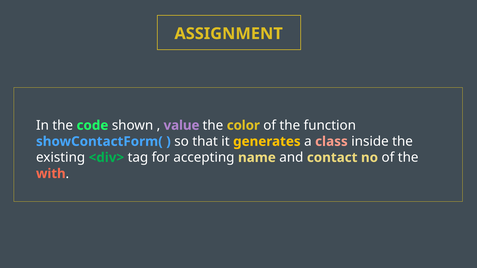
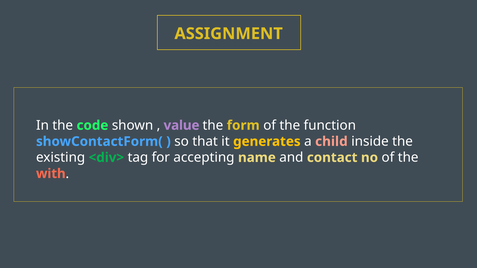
color: color -> form
class: class -> child
